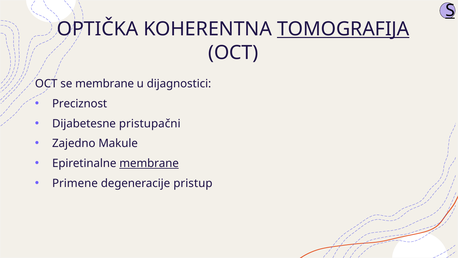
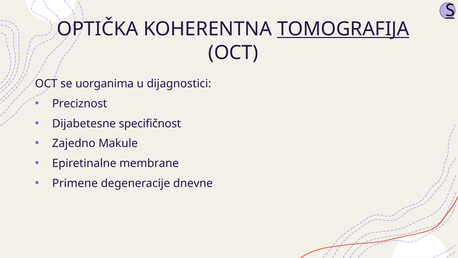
se membrane: membrane -> uorganima
pristupačni: pristupačni -> specifičnost
membrane at (149, 163) underline: present -> none
pristup: pristup -> dnevne
